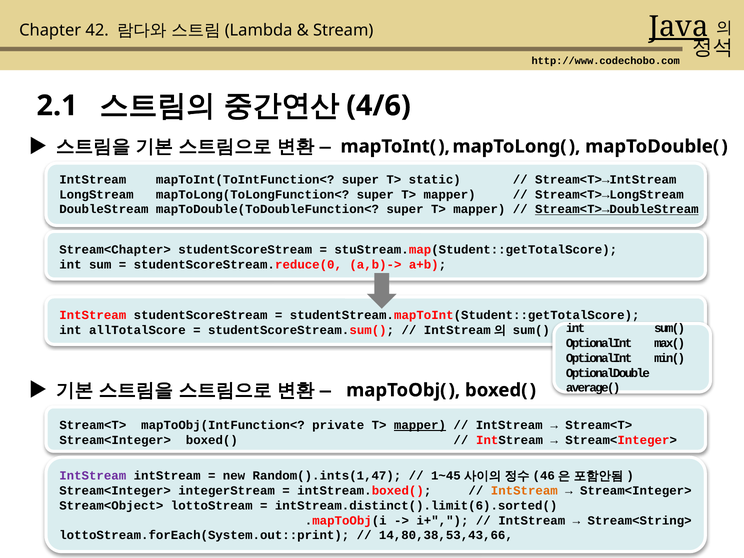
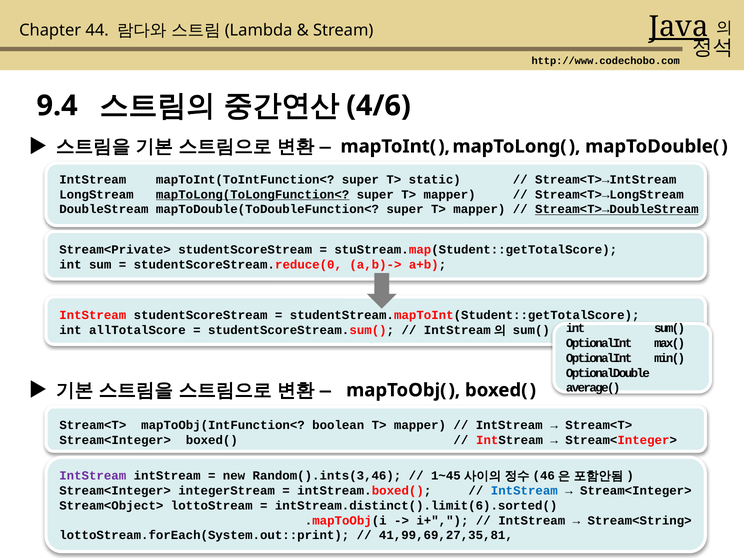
42: 42 -> 44
2.1: 2.1 -> 9.4
mapToLong(ToLongFunction< underline: none -> present
Stream<Chapter>: Stream<Chapter> -> Stream<Private>
private: private -> boolean
mapper at (420, 425) underline: present -> none
Random().ints(1,47: Random().ints(1,47 -> Random().ints(3,46
IntStream at (524, 491) colour: orange -> blue
14,80,38,53,43,66: 14,80,38,53,43,66 -> 41,99,69,27,35,81
